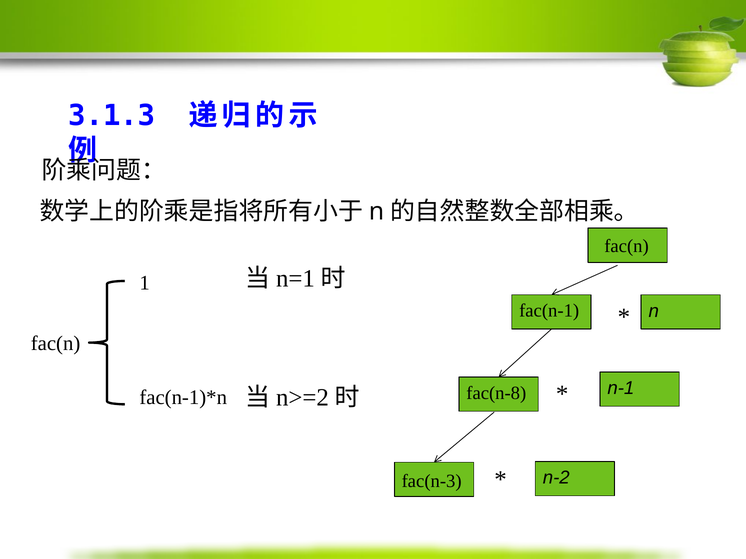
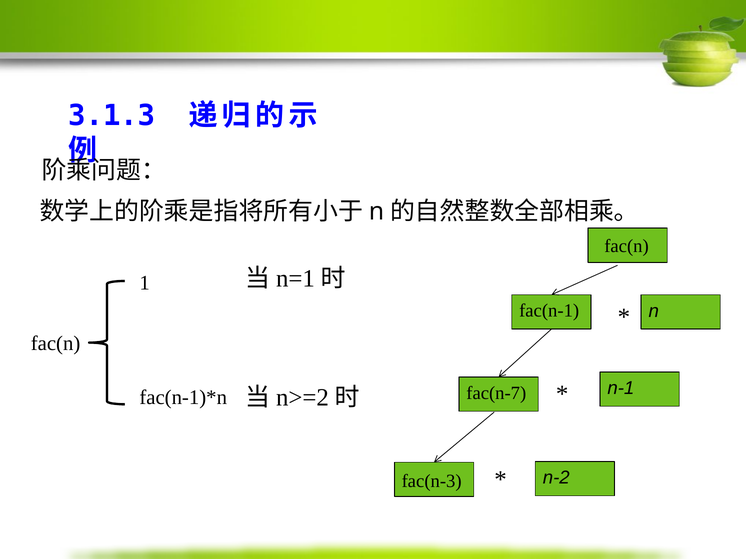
fac(n-8: fac(n-8 -> fac(n-7
